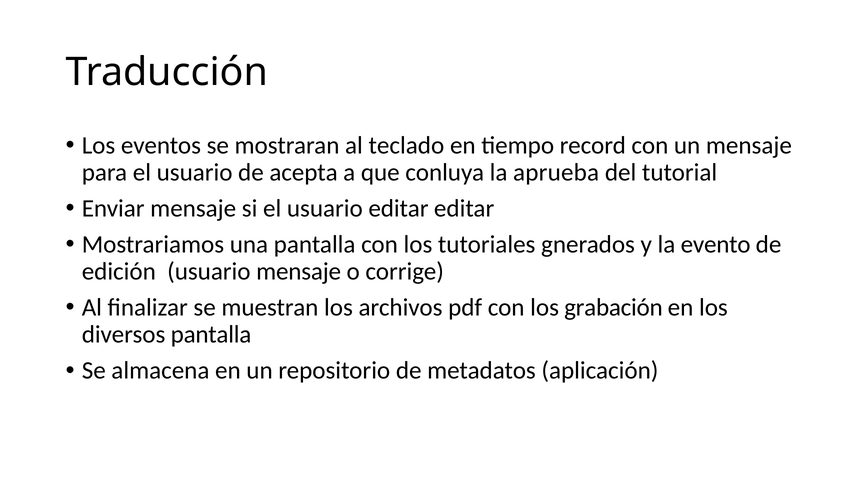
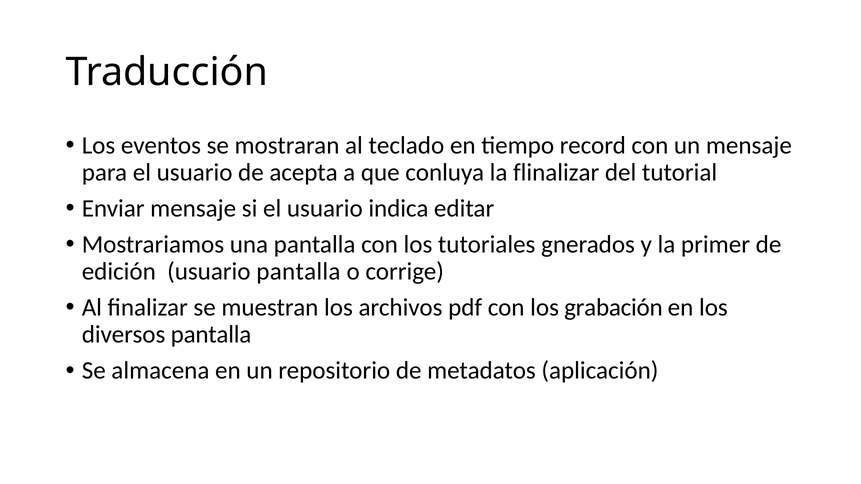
aprueba: aprueba -> flinalizar
usuario editar: editar -> indica
evento: evento -> primer
usuario mensaje: mensaje -> pantalla
